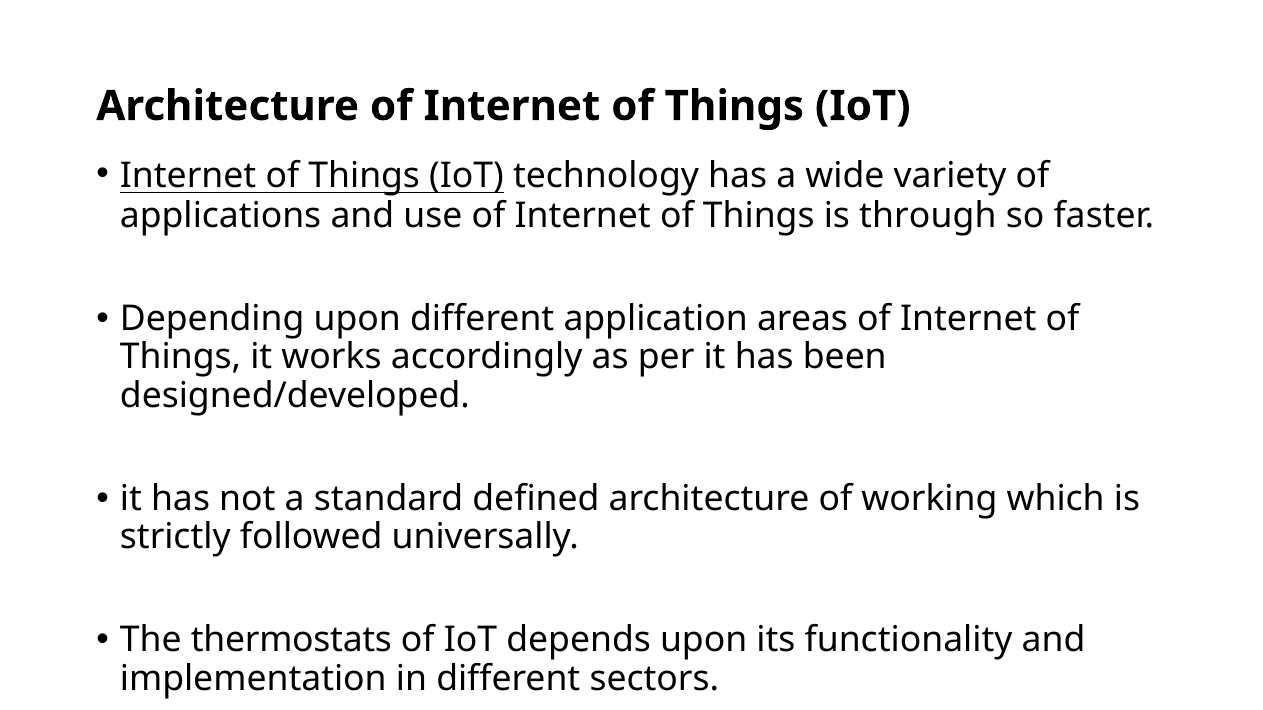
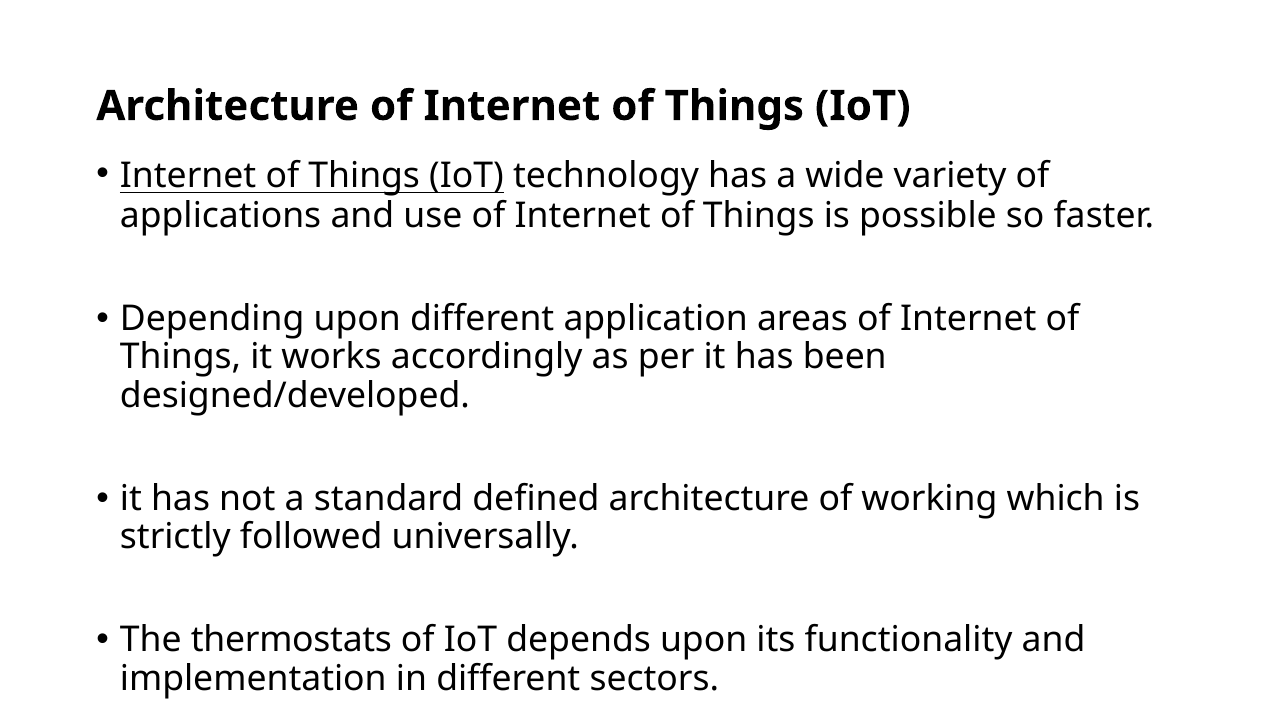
through: through -> possible
